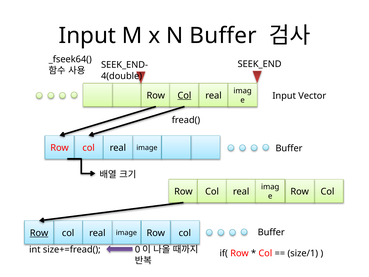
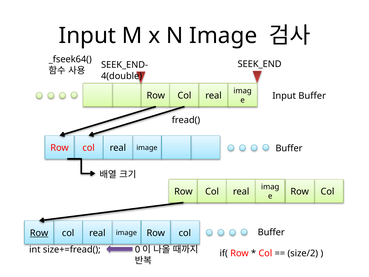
N Buffer: Buffer -> Image
Col at (184, 95) underline: present -> none
Input Vector: Vector -> Buffer
size/1: size/1 -> size/2
